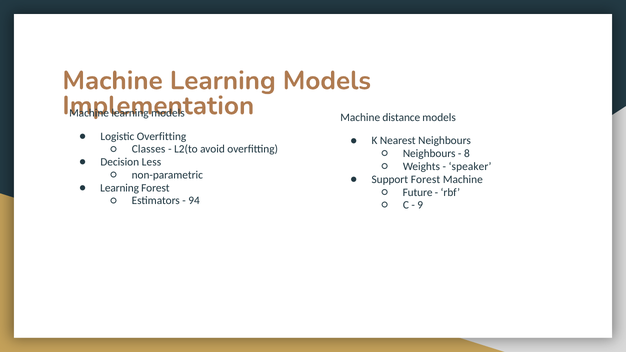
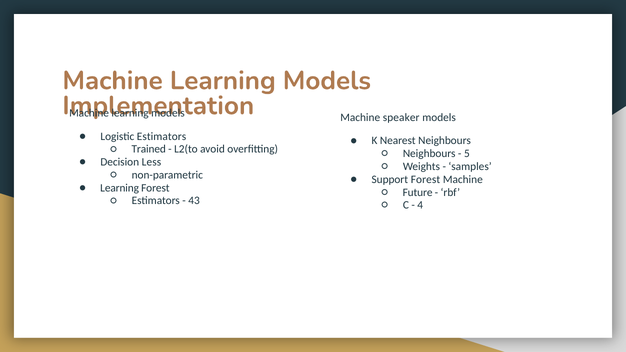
distance: distance -> speaker
Logistic Overfitting: Overfitting -> Estimators
Classes: Classes -> Trained
8: 8 -> 5
speaker: speaker -> samples
94: 94 -> 43
9: 9 -> 4
